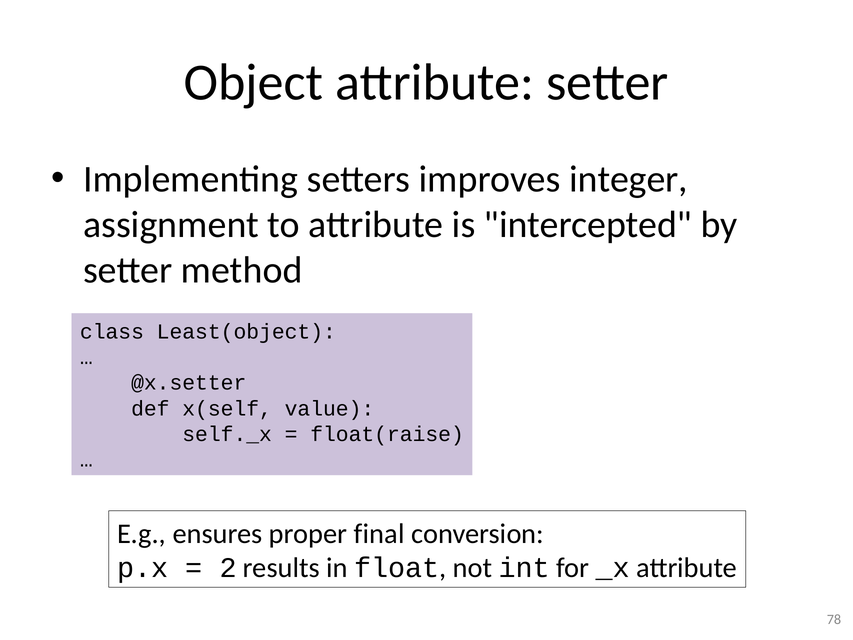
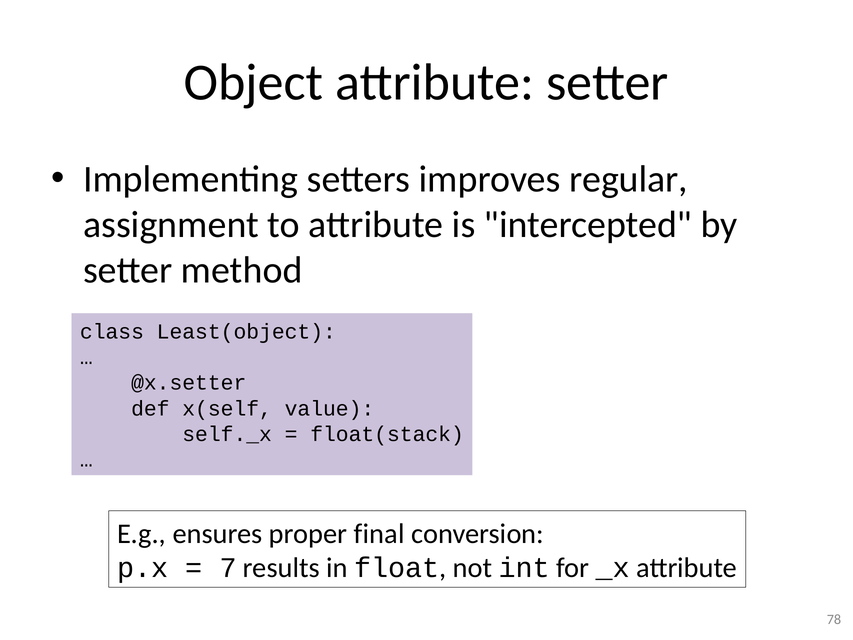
integer: integer -> regular
float(raise: float(raise -> float(stack
2: 2 -> 7
